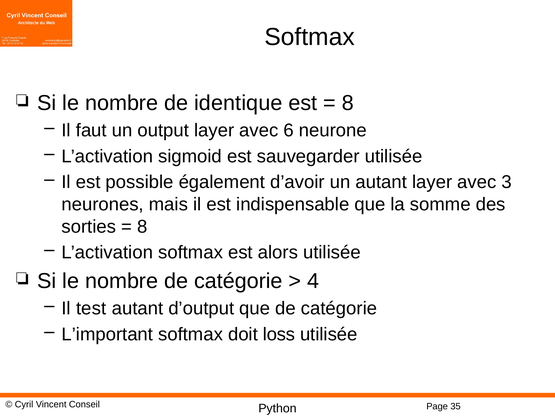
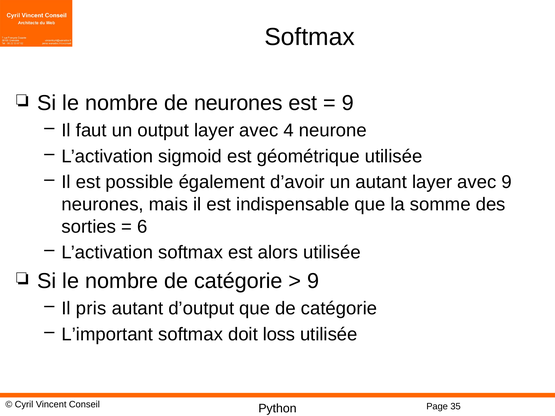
de identique: identique -> neurones
8 at (348, 103): 8 -> 9
6: 6 -> 4
sauvegarder: sauvegarder -> géométrique
avec 3: 3 -> 9
8 at (142, 227): 8 -> 6
4 at (313, 281): 4 -> 9
test: test -> pris
